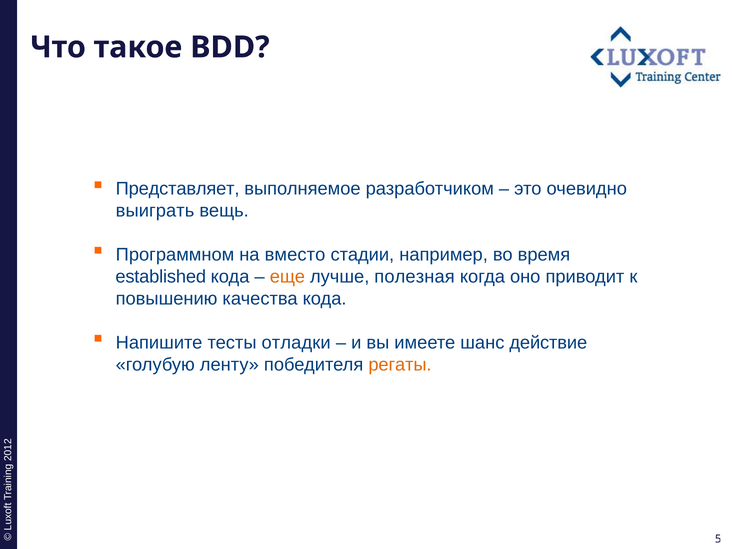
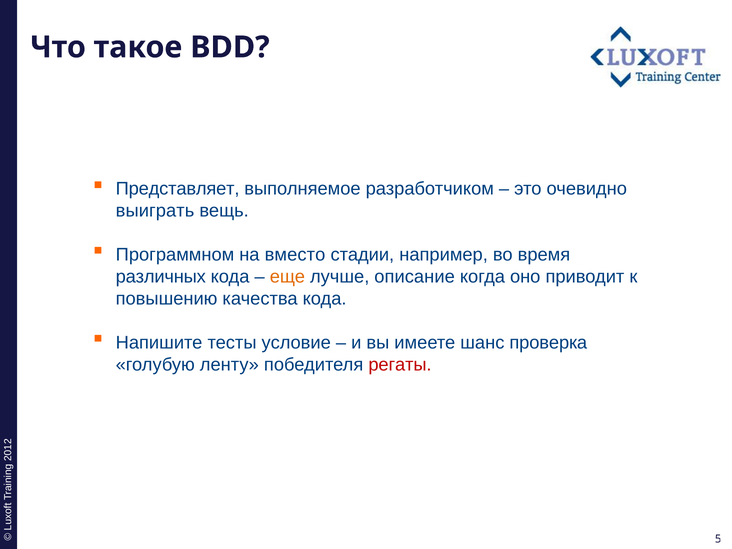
established: established -> различных
полезная: полезная -> описание
отладки: отладки -> условие
действие: действие -> проверка
регаты colour: orange -> red
